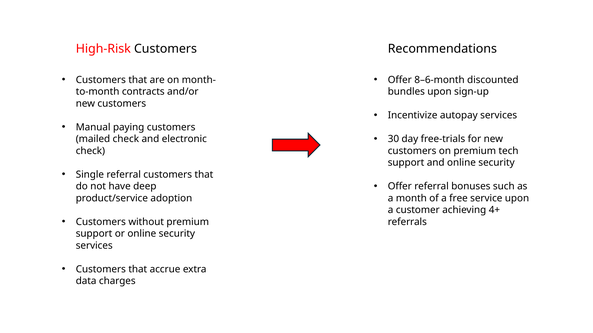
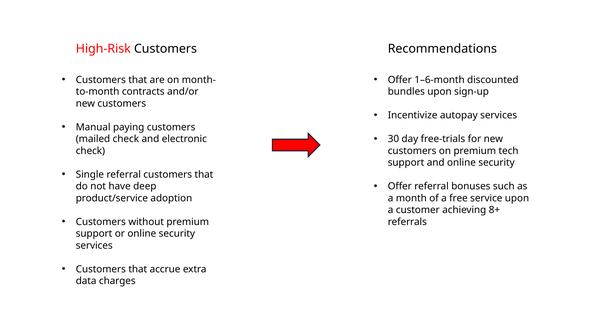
8–6-month: 8–6-month -> 1–6-month
4+: 4+ -> 8+
